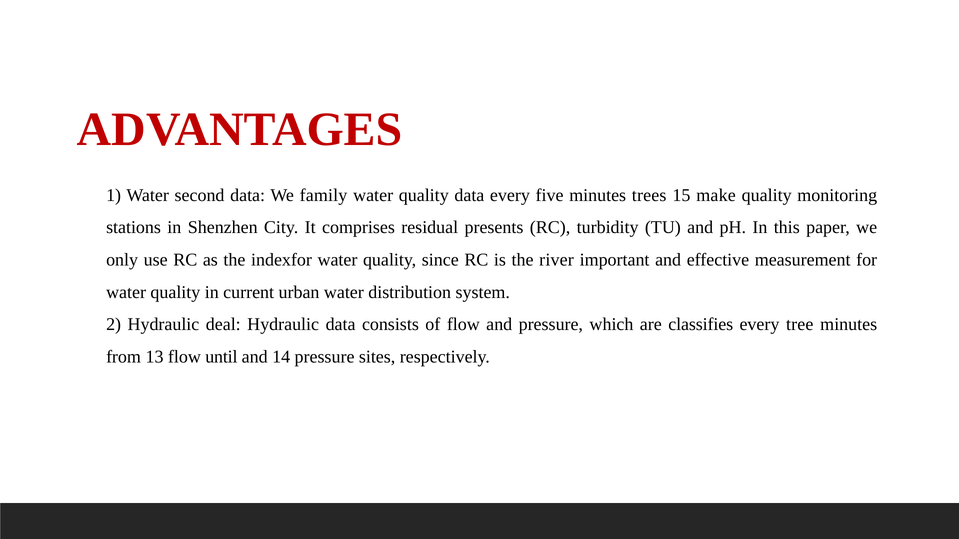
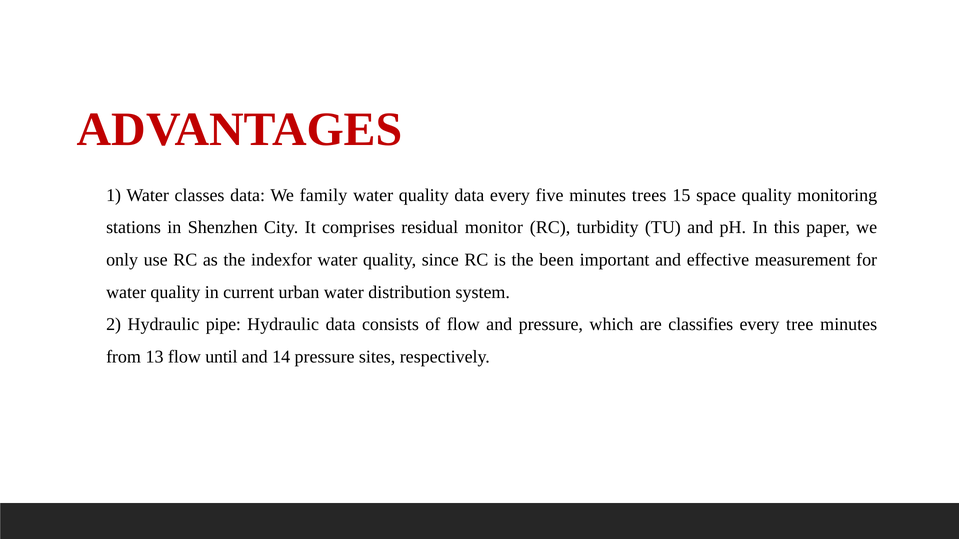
second: second -> classes
make: make -> space
presents: presents -> monitor
river: river -> been
deal: deal -> pipe
